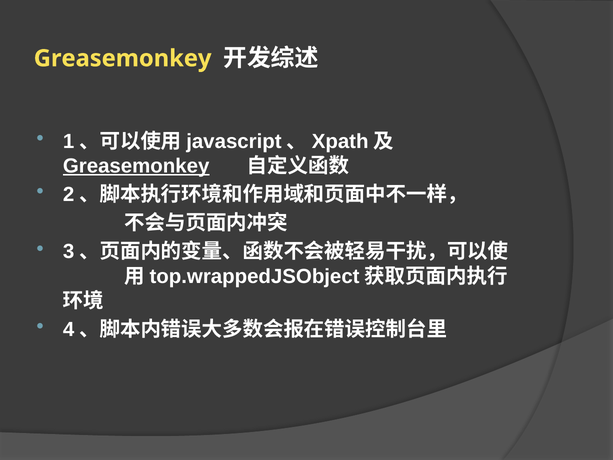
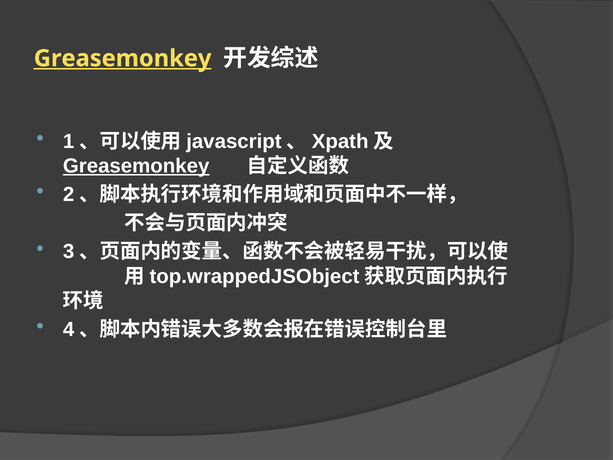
Greasemonkey at (123, 58) underline: none -> present
